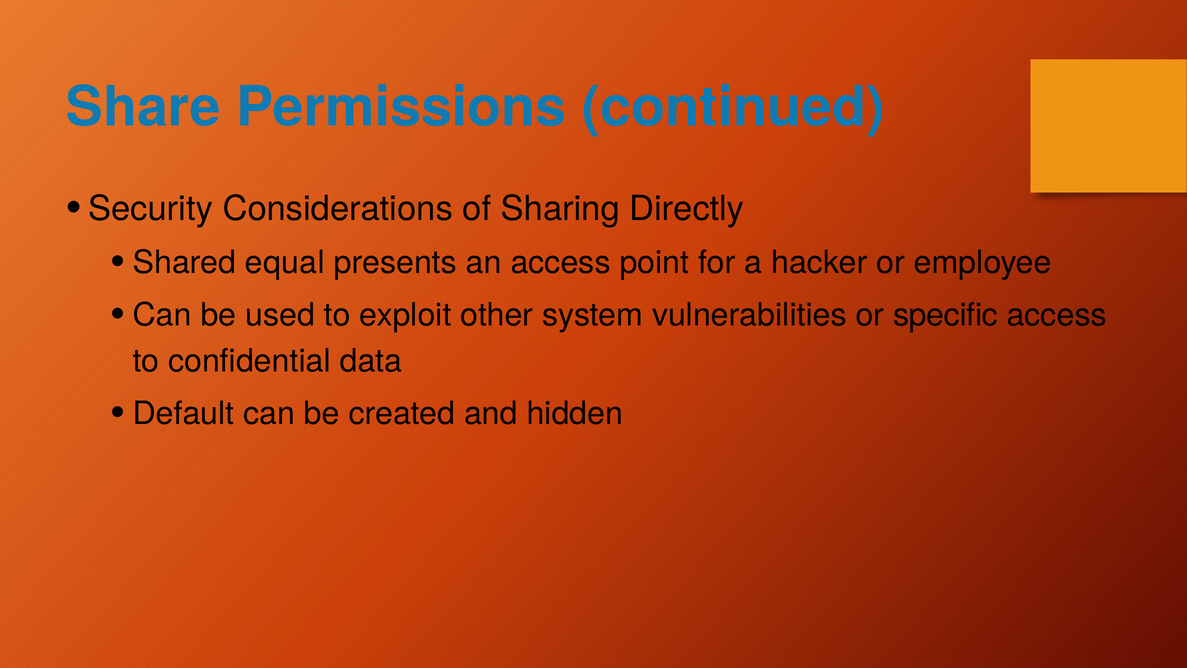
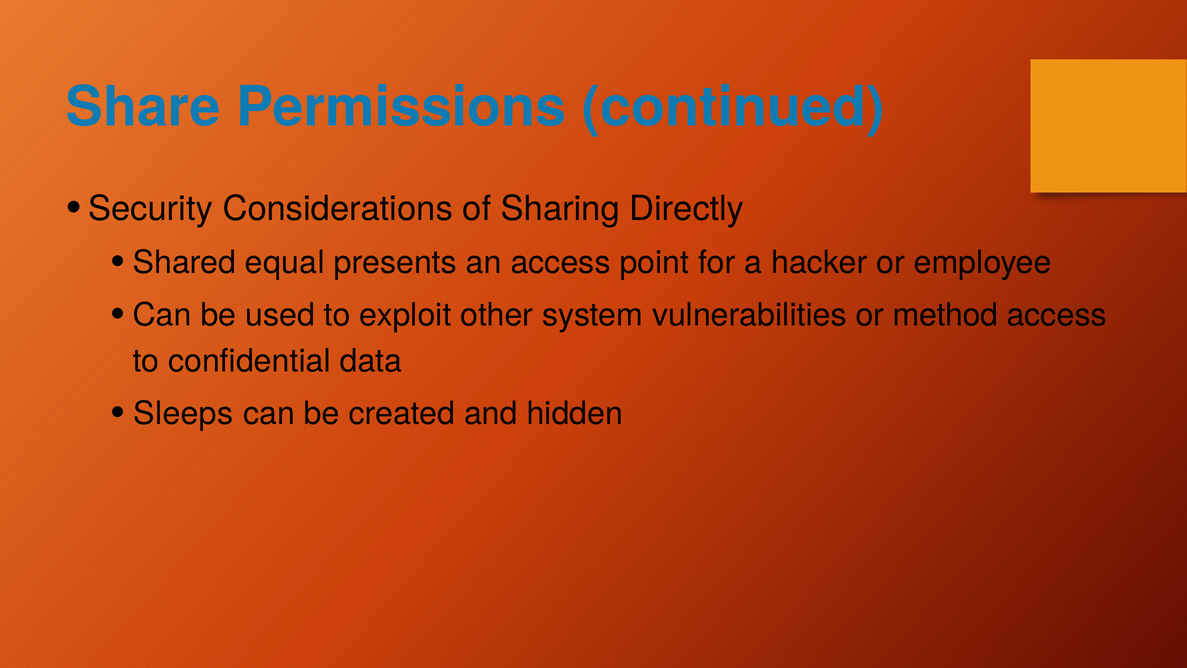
specific: specific -> method
Default: Default -> Sleeps
